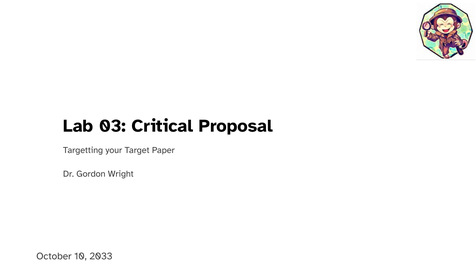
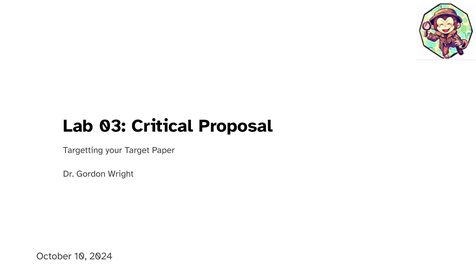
2033: 2033 -> 2024
